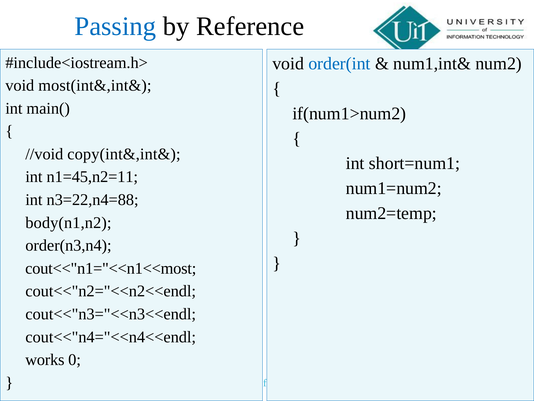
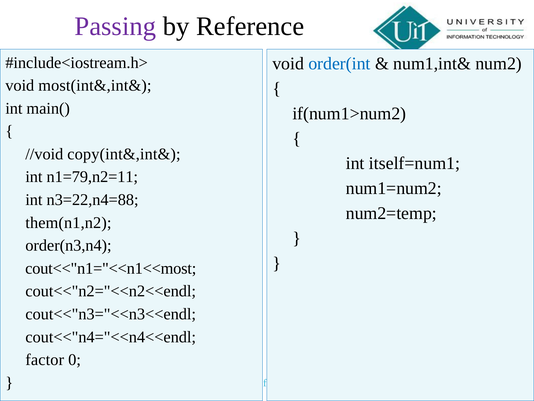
Passing colour: blue -> purple
short=num1: short=num1 -> itself=num1
n1=45,n2=11: n1=45,n2=11 -> n1=79,n2=11
body(n1,n2: body(n1,n2 -> them(n1,n2
works: works -> factor
